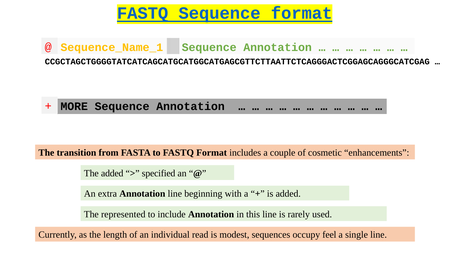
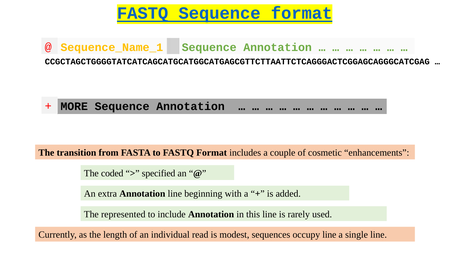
The added: added -> coded
occupy feel: feel -> line
